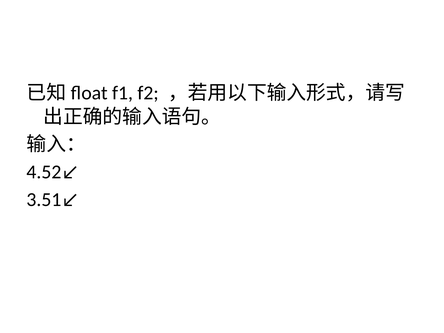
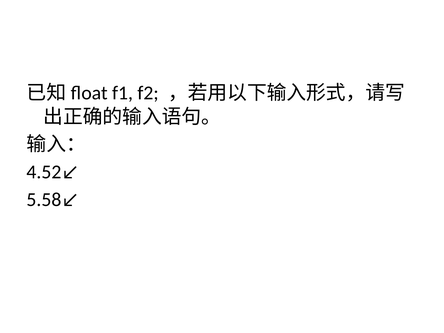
3.51↙: 3.51↙ -> 5.58↙
